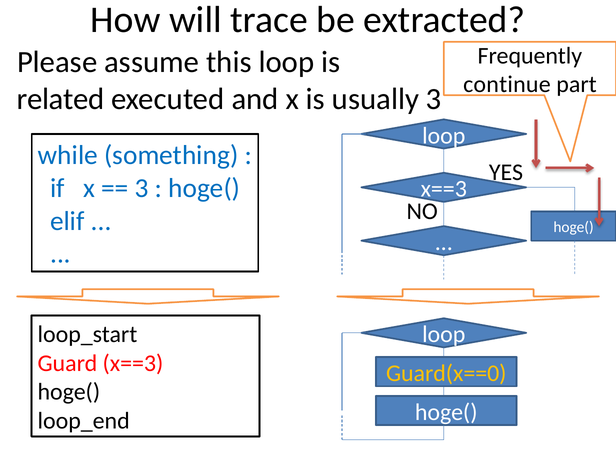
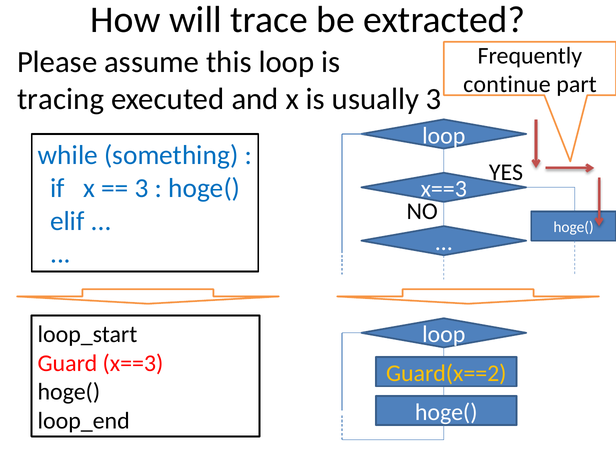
related: related -> tracing
Guard(x==0: Guard(x==0 -> Guard(x==2
